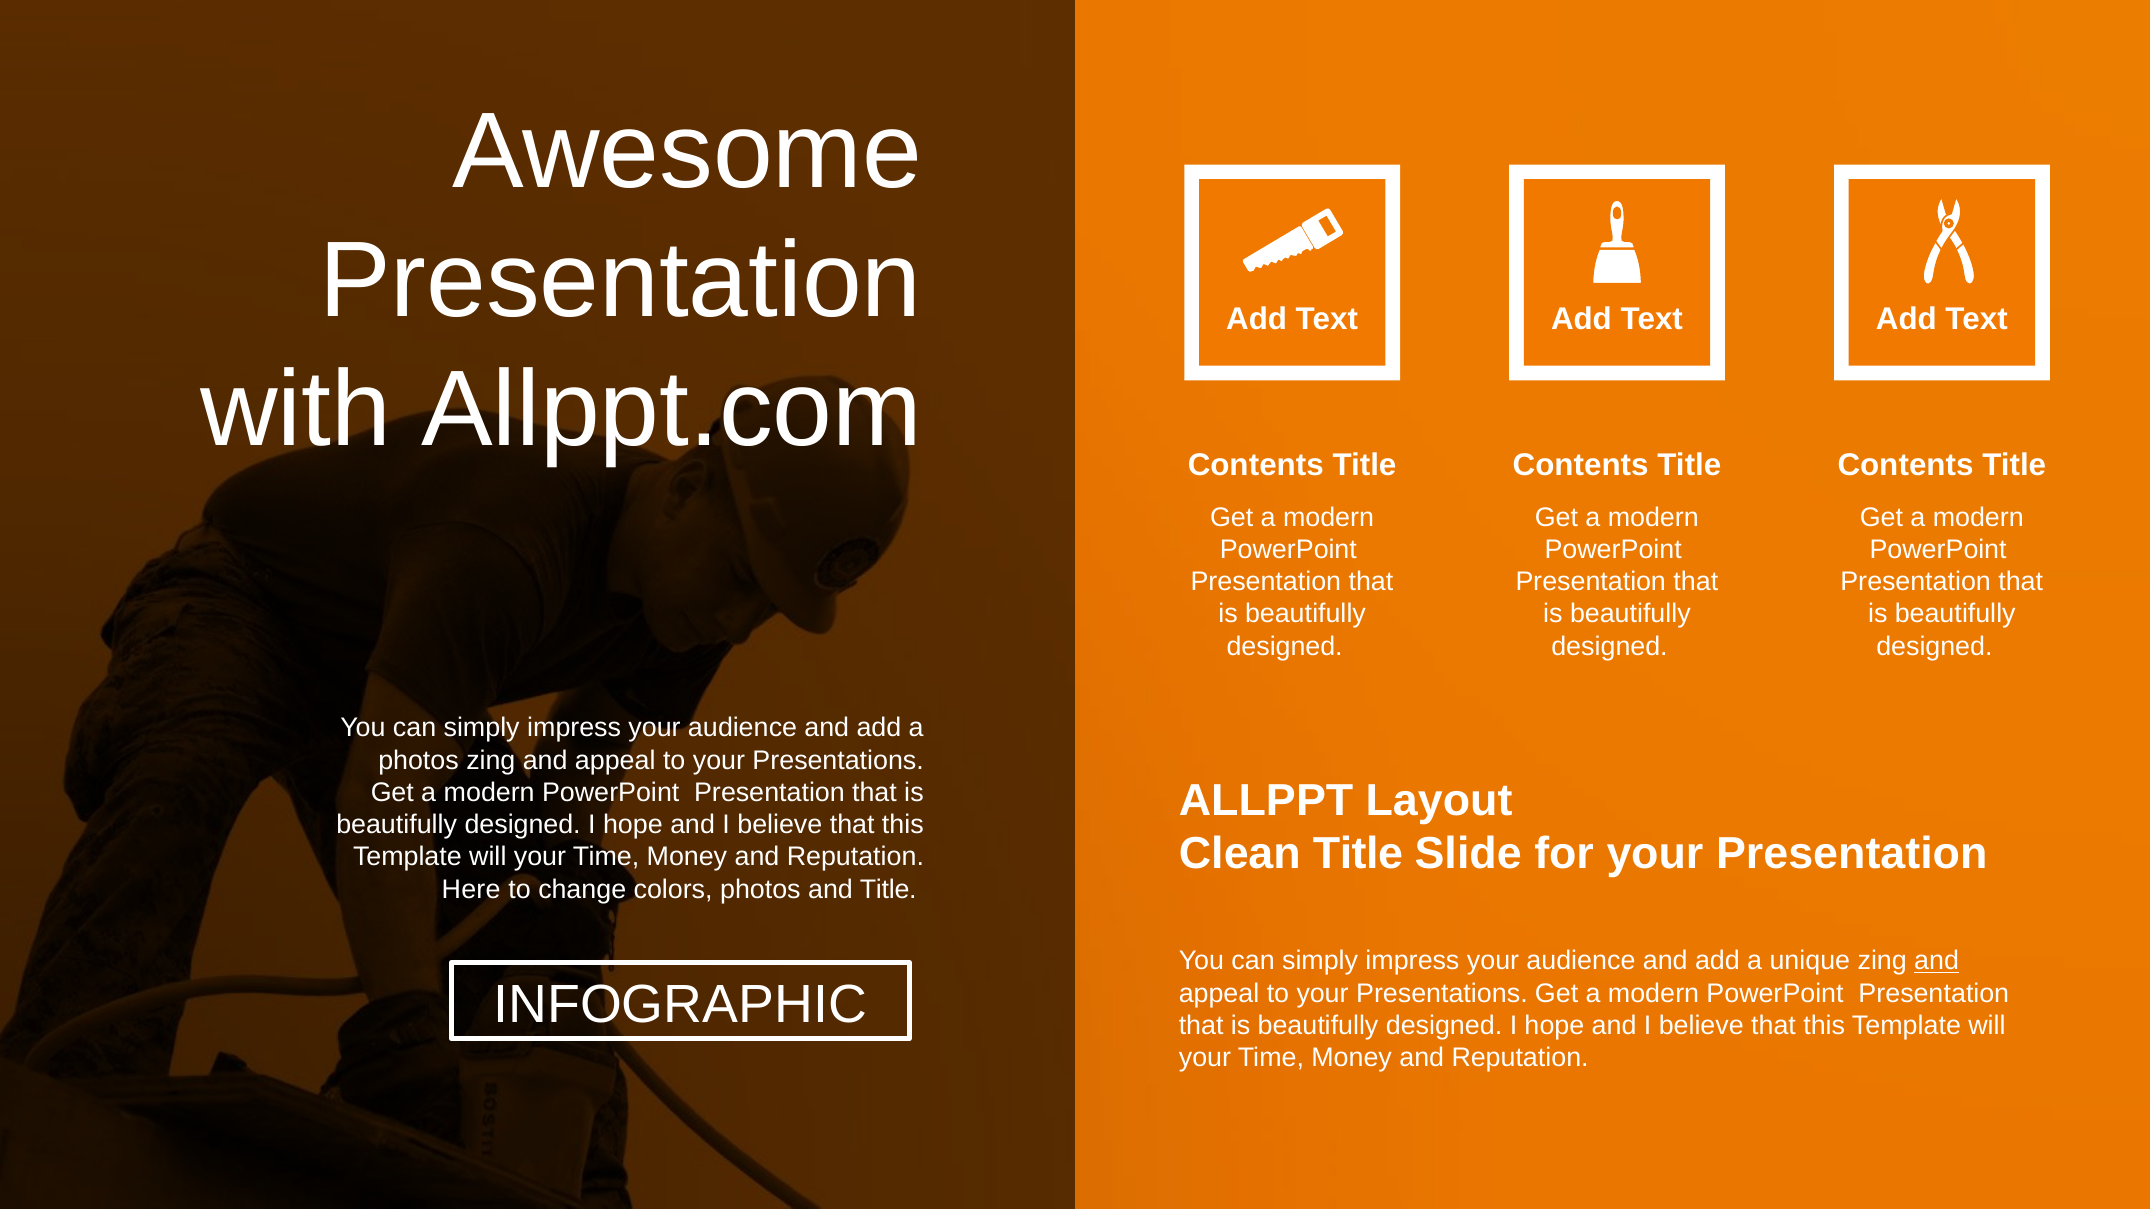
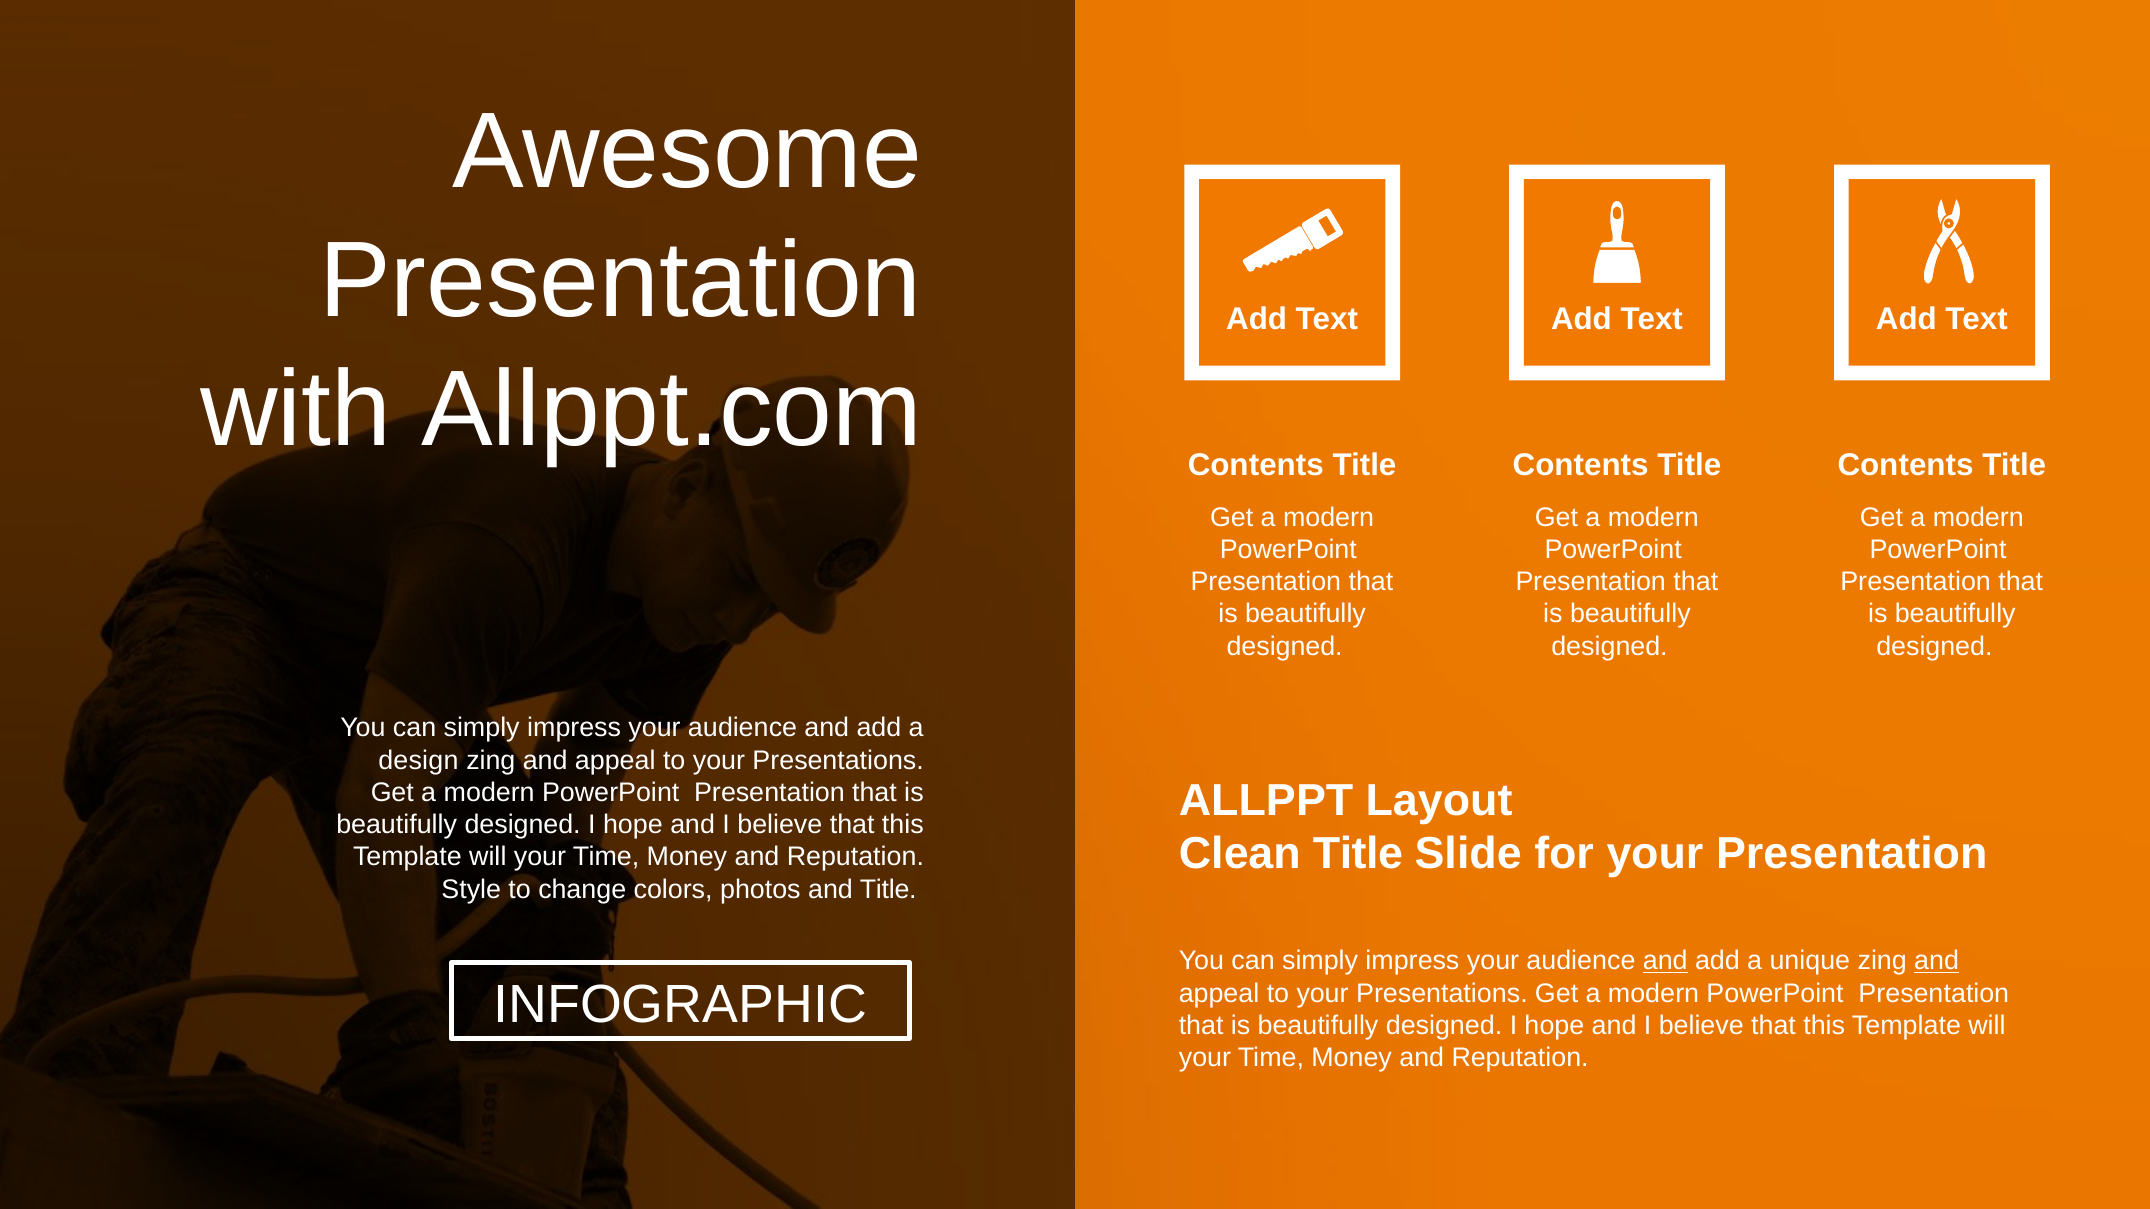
photos at (419, 760): photos -> design
Here: Here -> Style
and at (1665, 961) underline: none -> present
